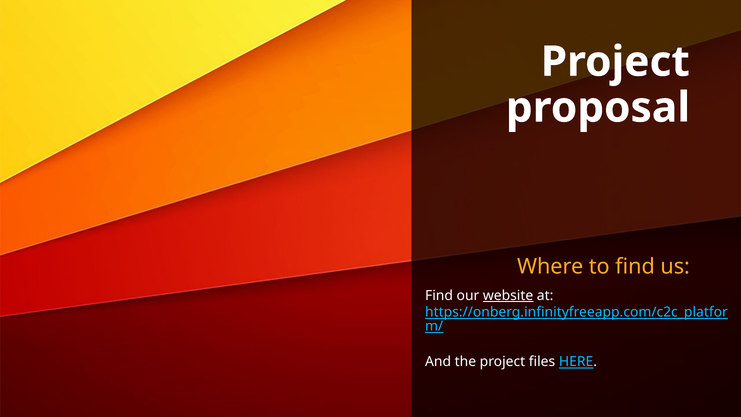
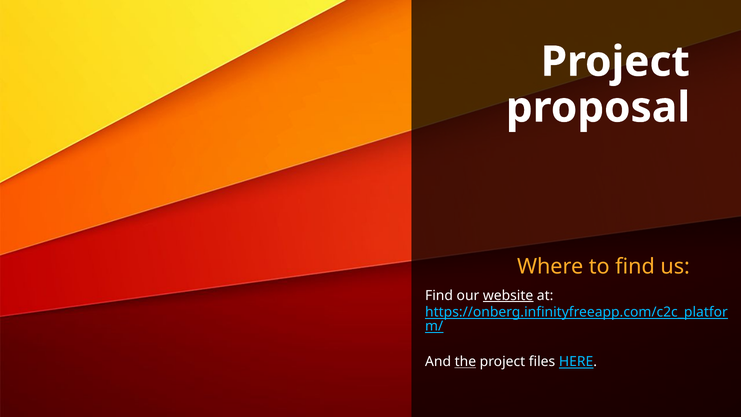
the underline: none -> present
